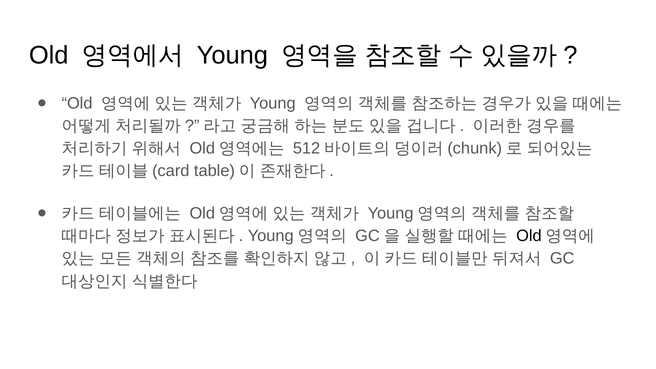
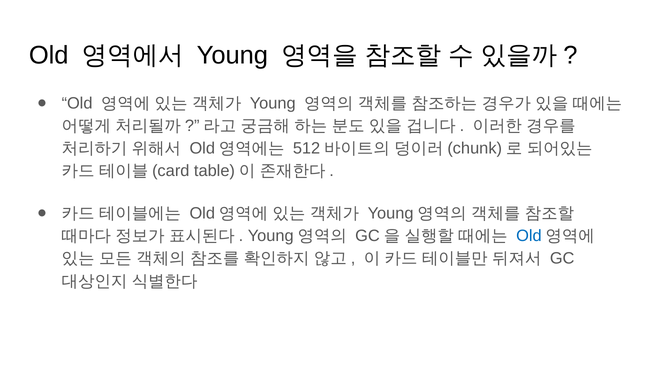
Old at (529, 236) colour: black -> blue
